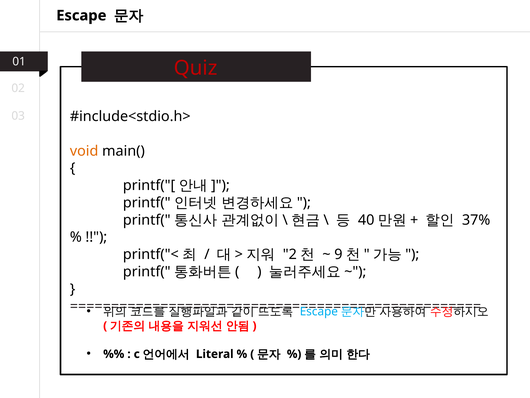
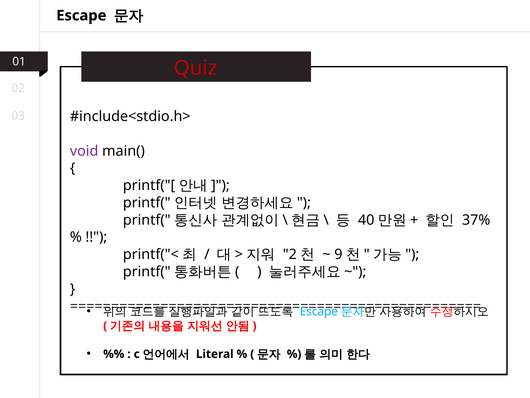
void colour: orange -> purple
